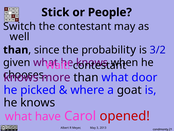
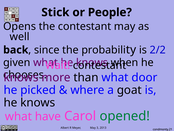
Switch: Switch -> Opens
than at (16, 50): than -> back
3/2: 3/2 -> 2/2
opened colour: red -> green
